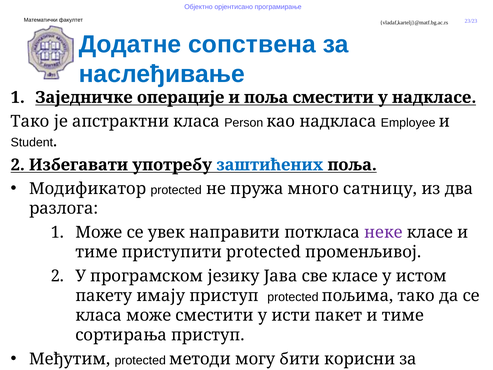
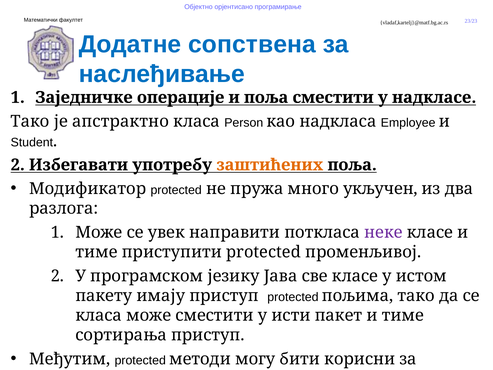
апстрактни: апстрактни -> апстрактно
заштићених colour: blue -> orange
сатницу: сатницу -> укључен
